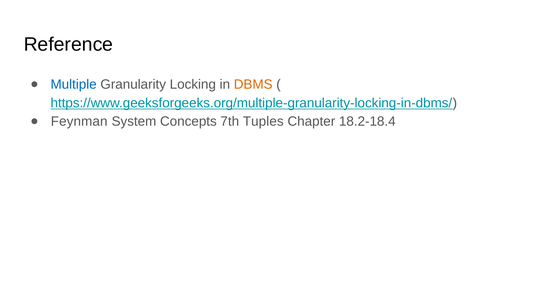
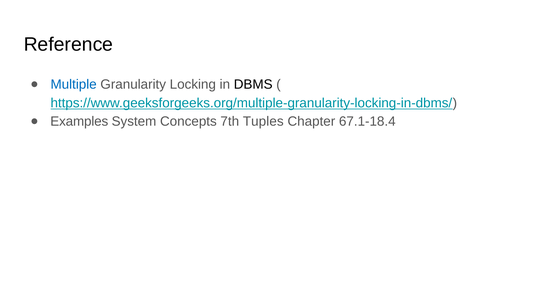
DBMS colour: orange -> black
Feynman: Feynman -> Examples
18.2-18.4: 18.2-18.4 -> 67.1-18.4
